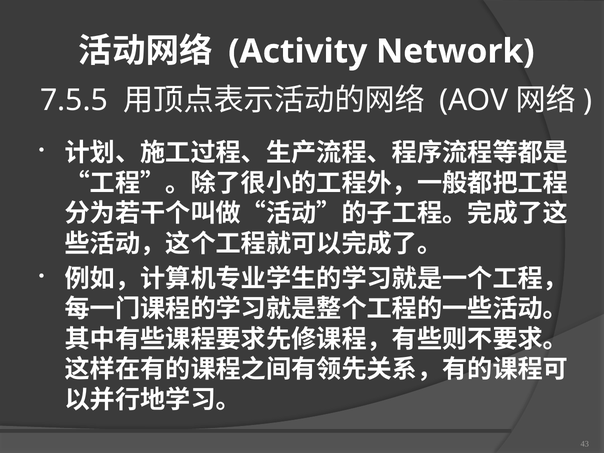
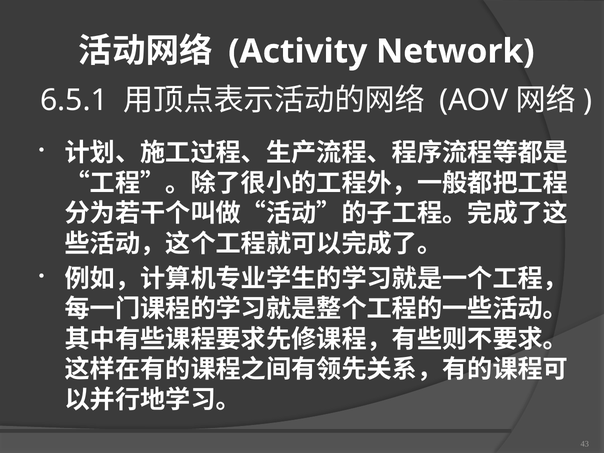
7.5.5: 7.5.5 -> 6.5.1
